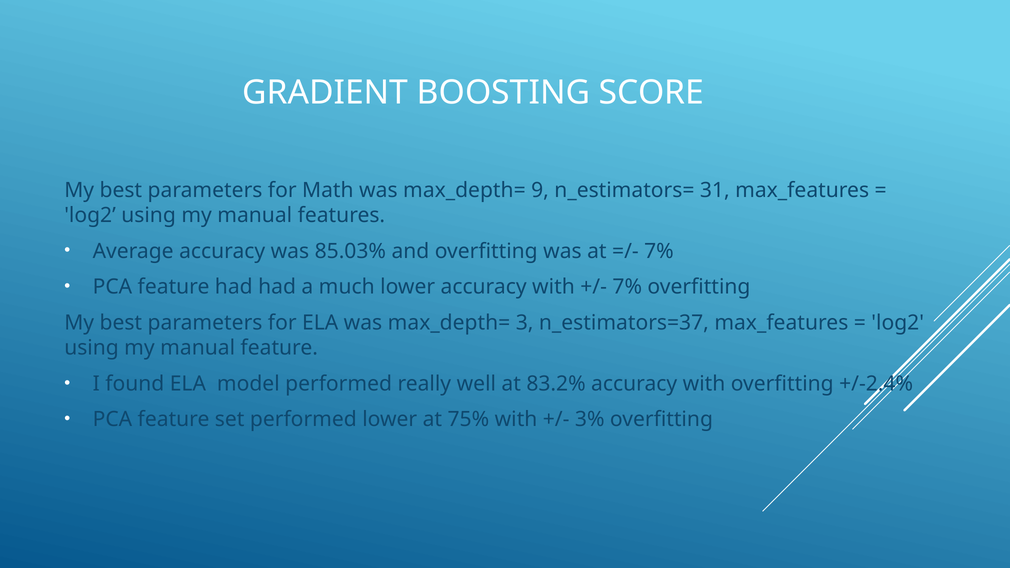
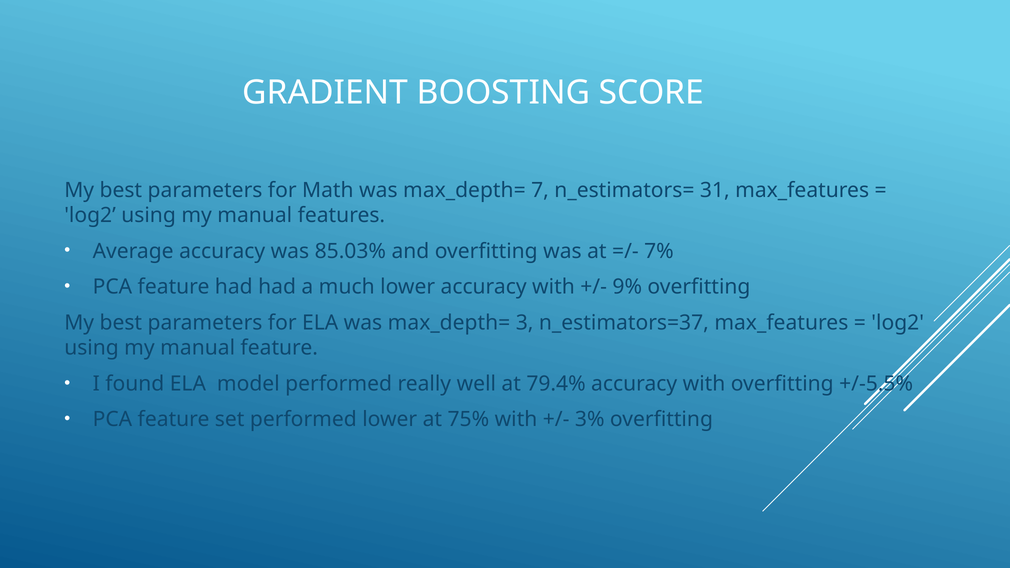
9: 9 -> 7
7% at (627, 287): 7% -> 9%
83.2%: 83.2% -> 79.4%
+/-2.4%: +/-2.4% -> +/-5.5%
